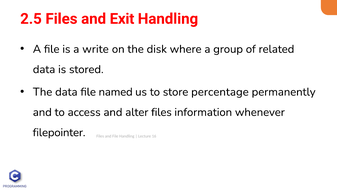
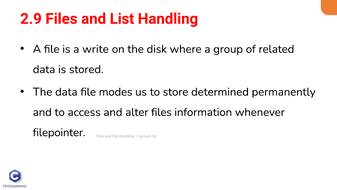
2.5: 2.5 -> 2.9
Exit: Exit -> List
named: named -> modes
percentage: percentage -> determined
